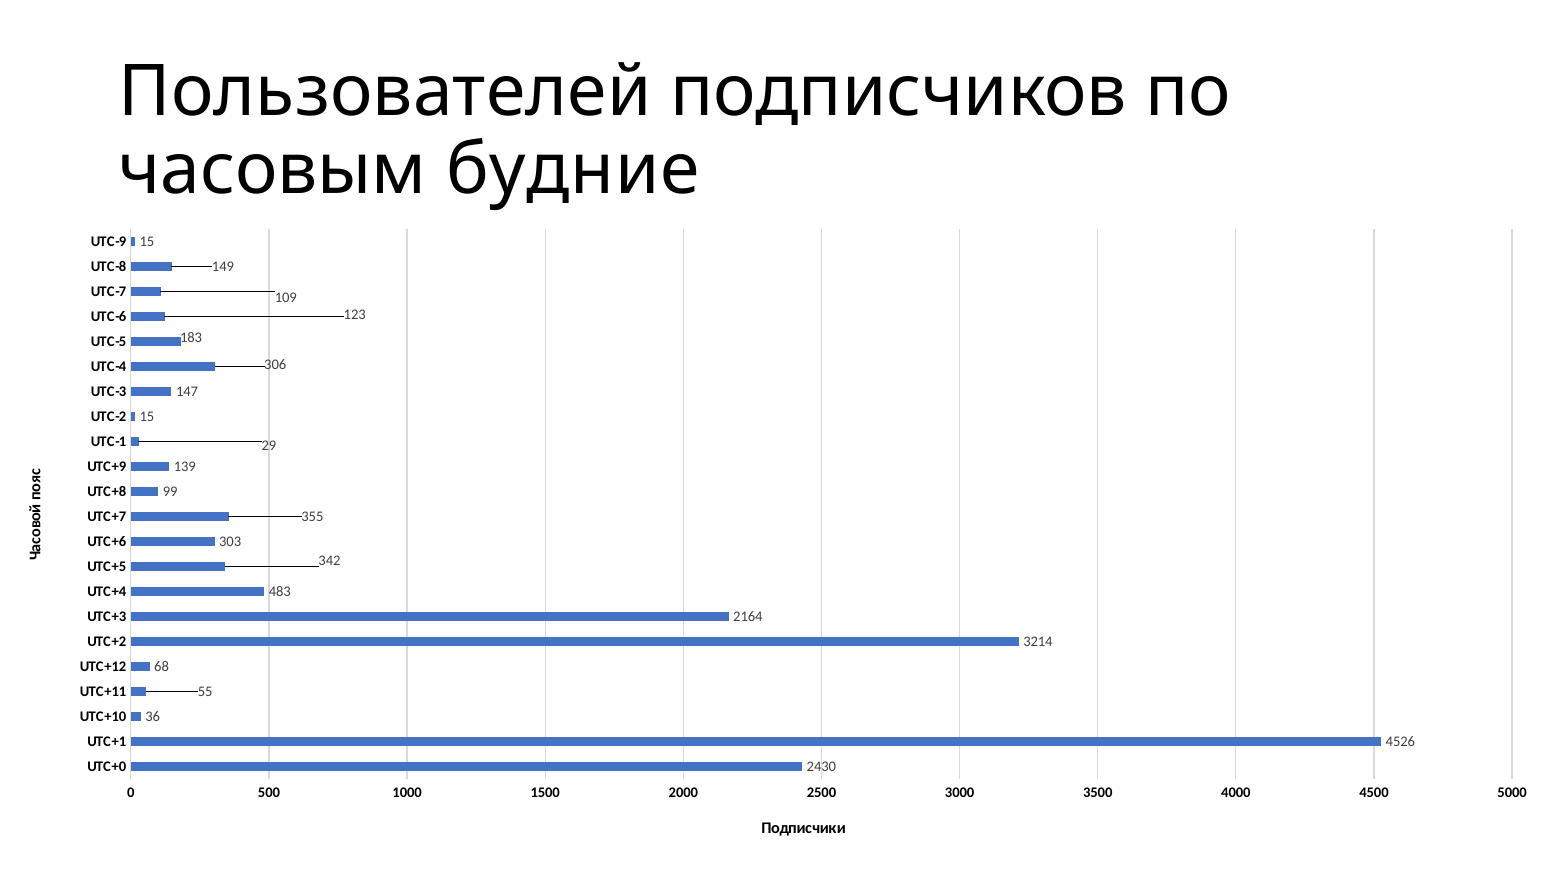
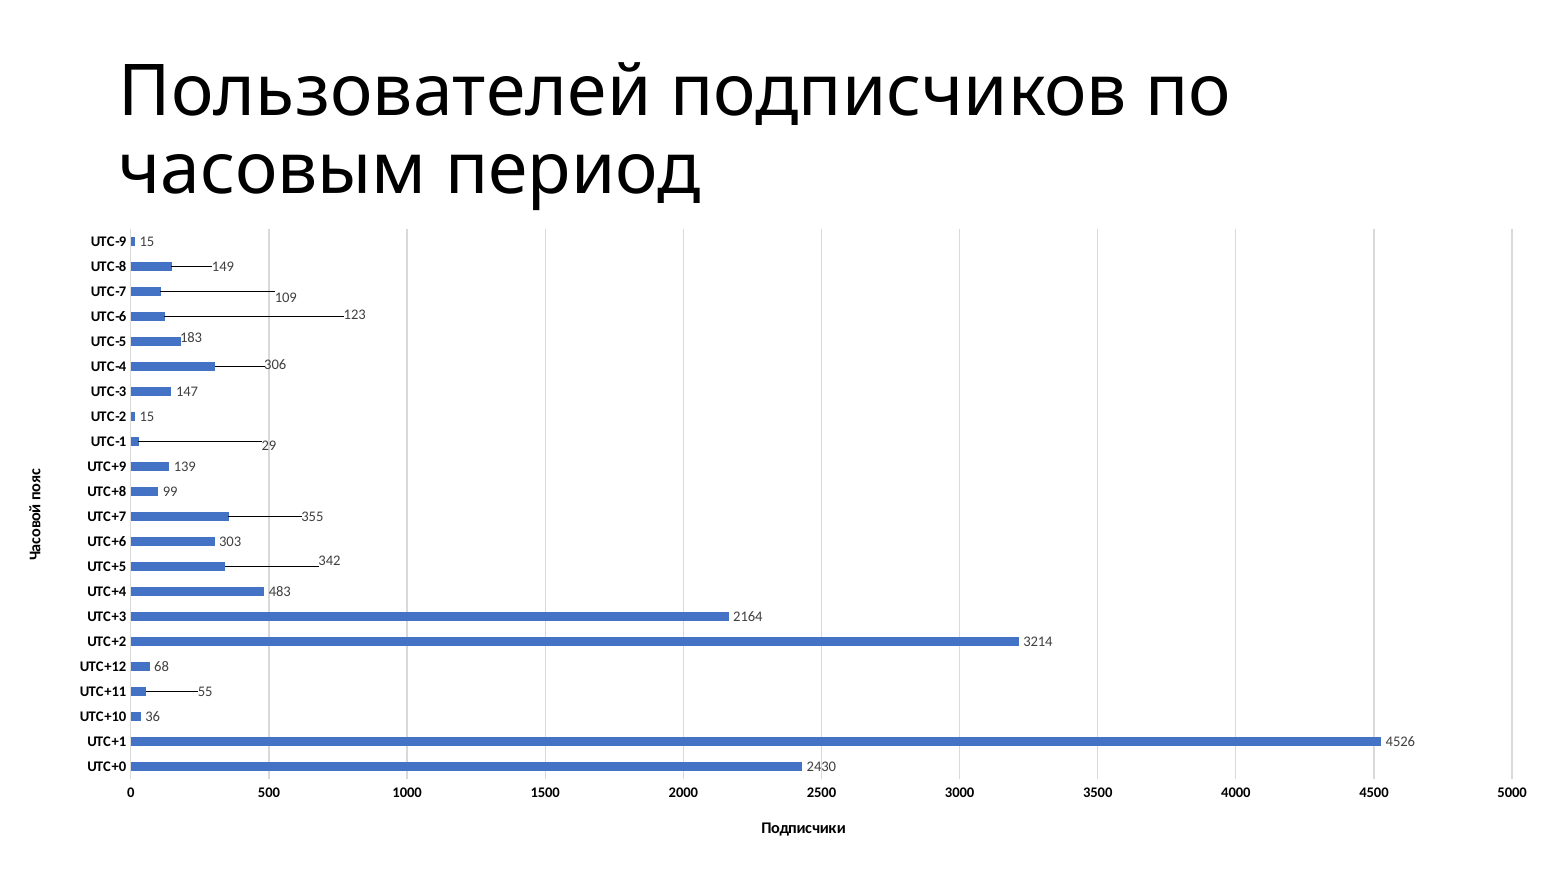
будние: будние -> период
